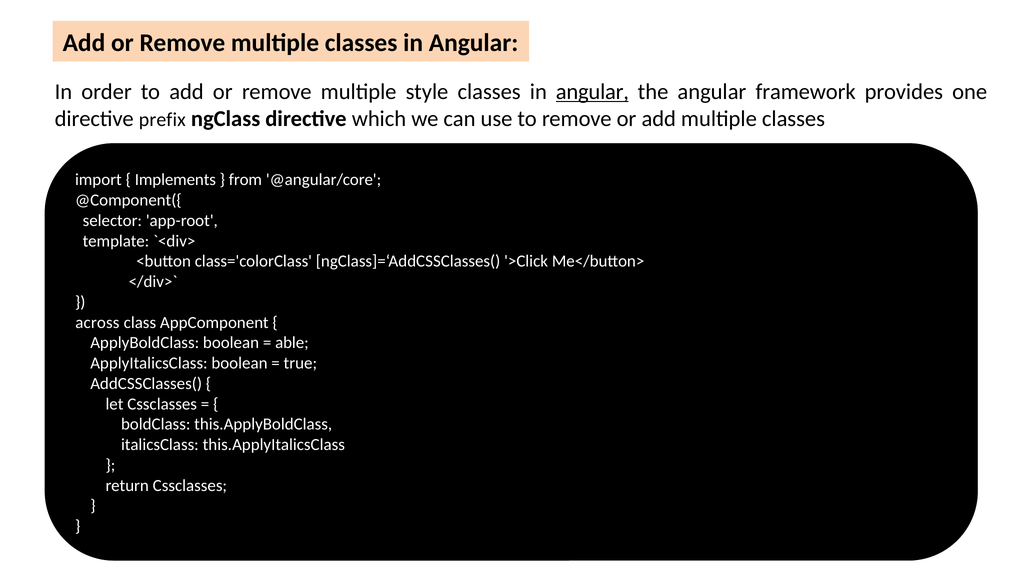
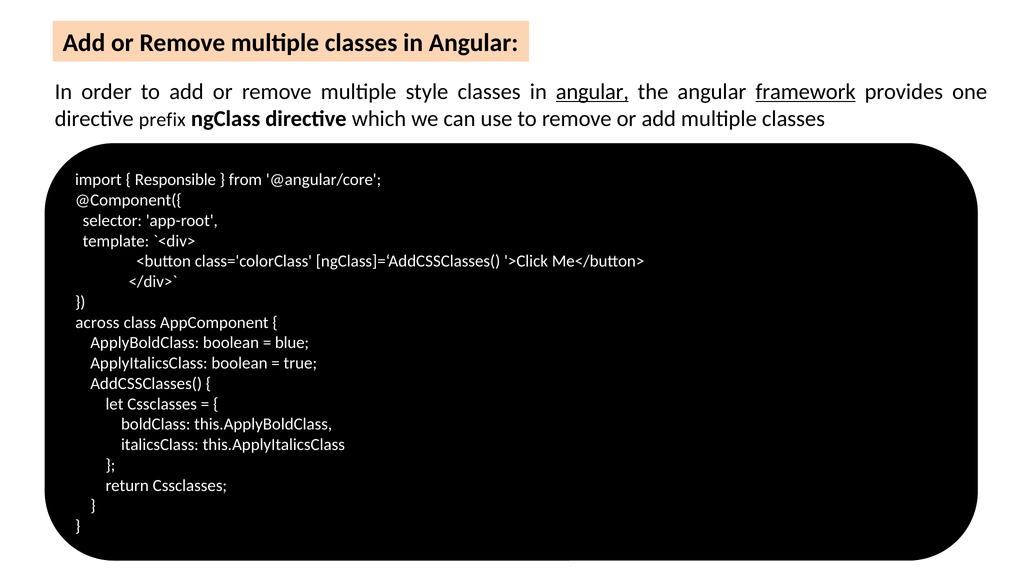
framework underline: none -> present
Implements: Implements -> Responsible
able: able -> blue
